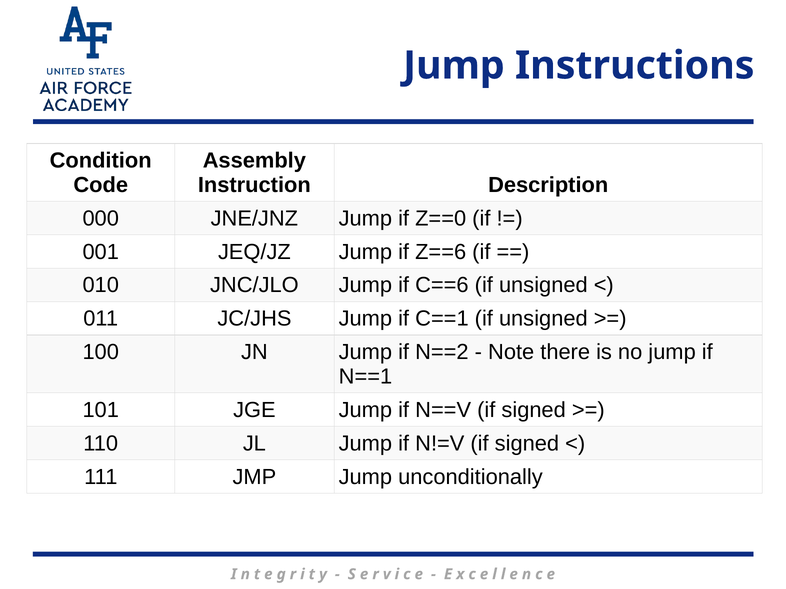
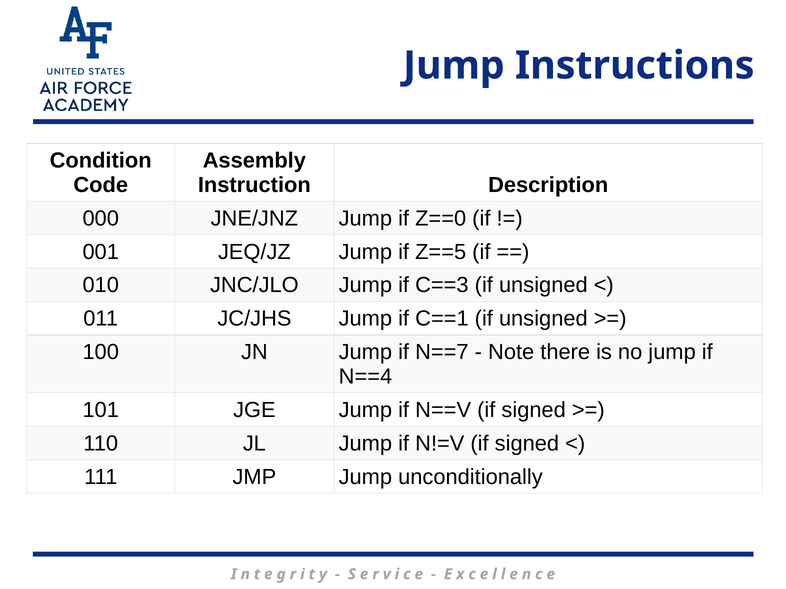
Z==6: Z==6 -> Z==5
C==6: C==6 -> C==3
N==2: N==2 -> N==7
N==1: N==1 -> N==4
